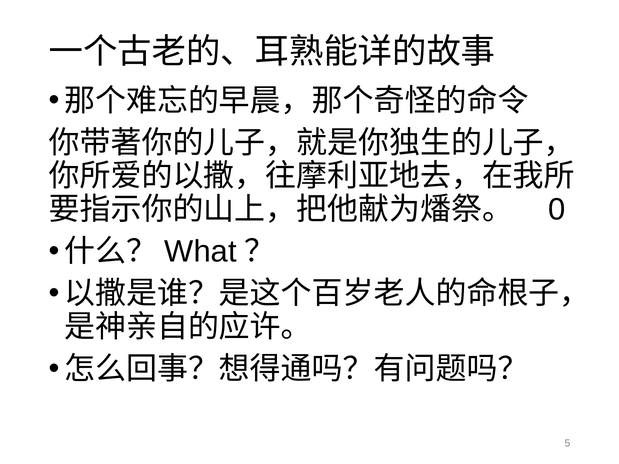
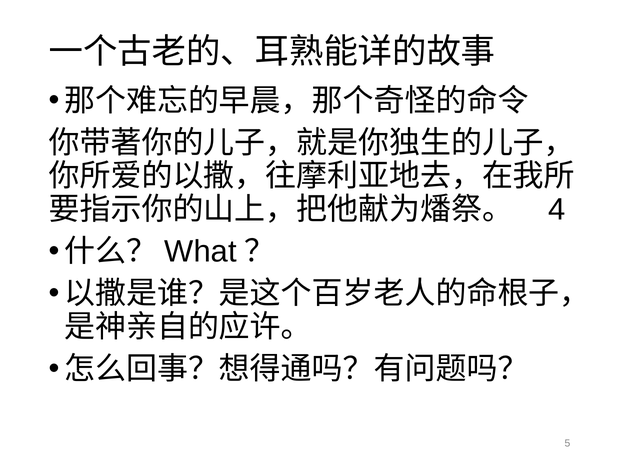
0: 0 -> 4
